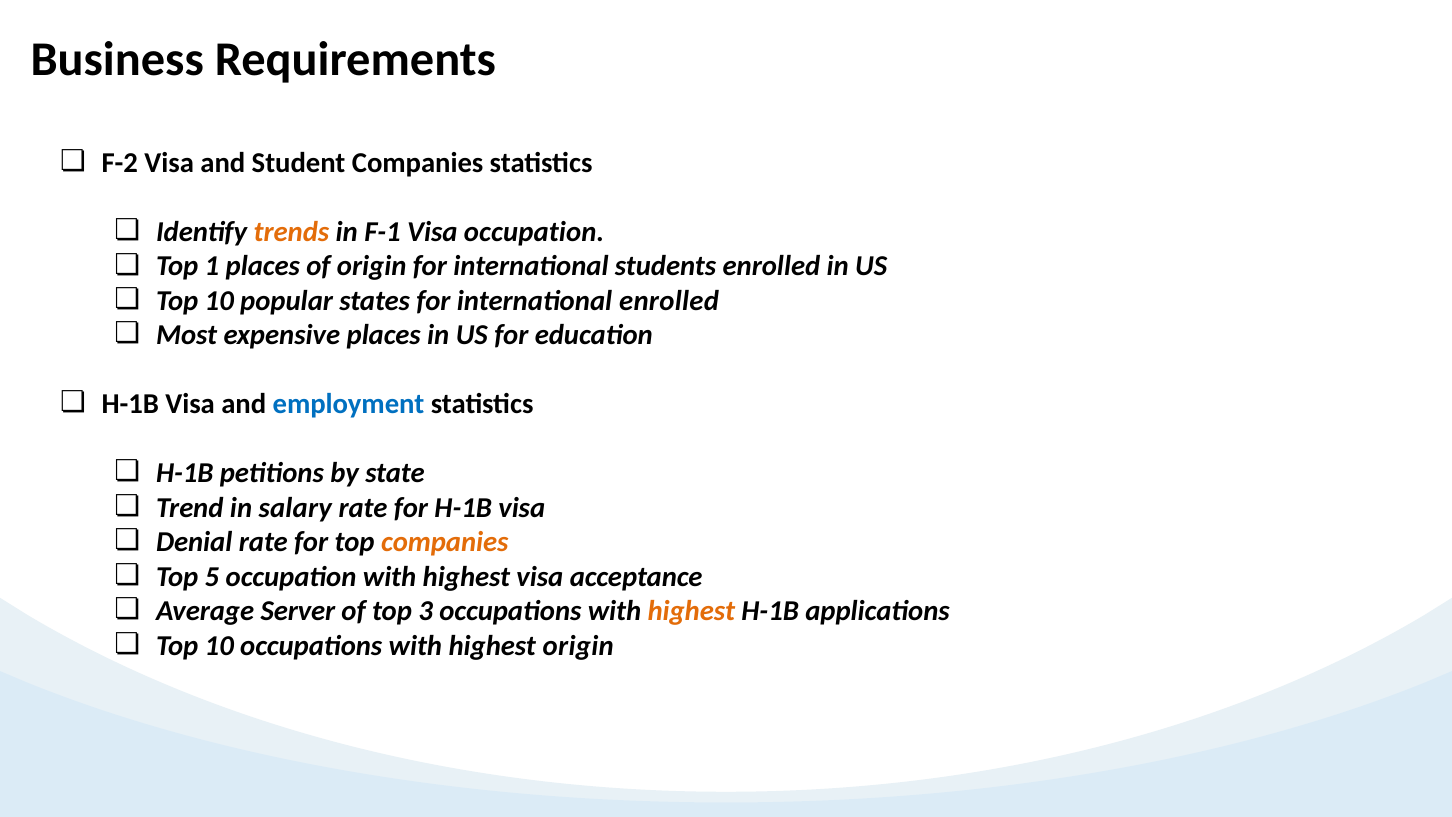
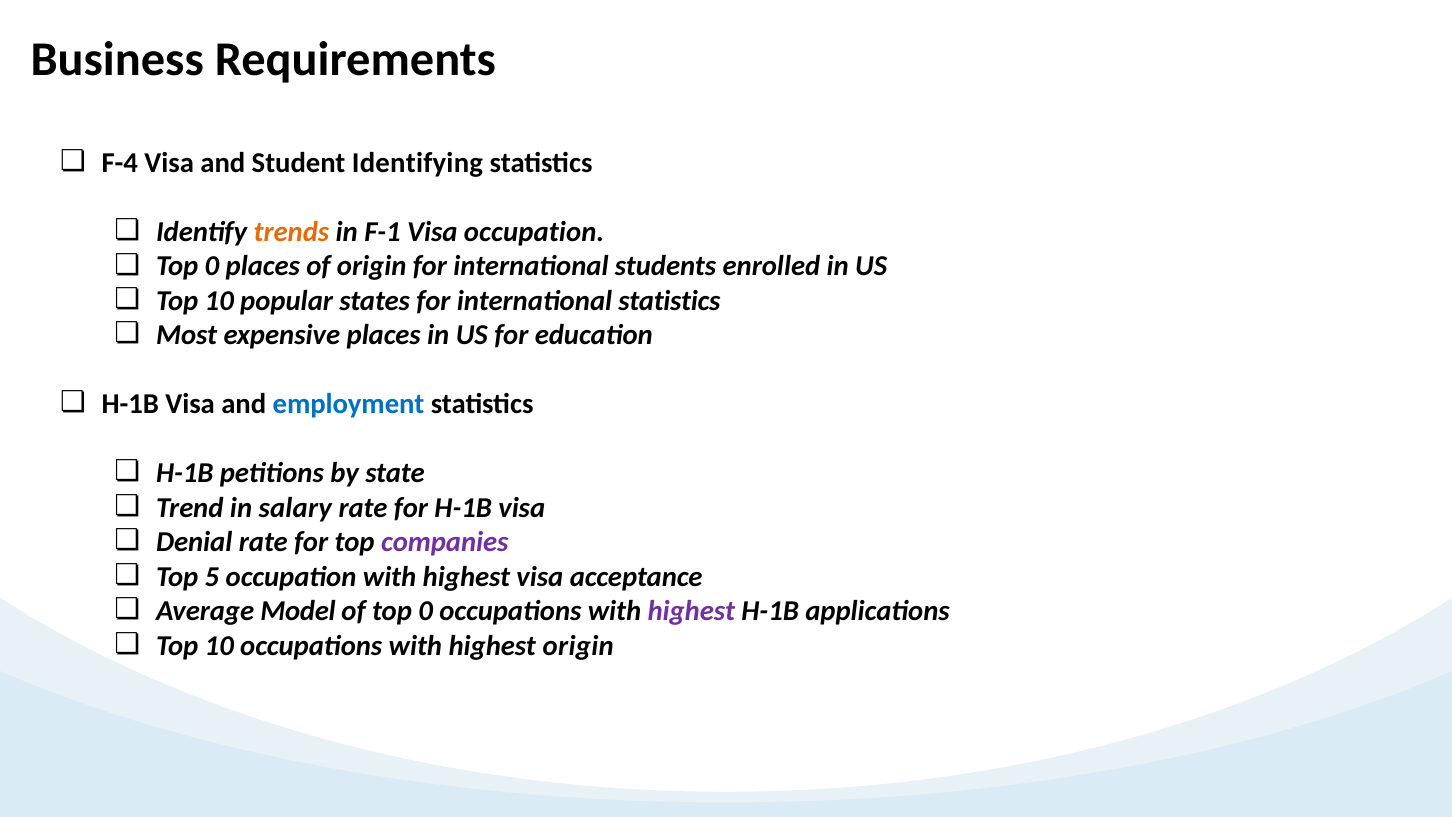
F-2: F-2 -> F-4
Student Companies: Companies -> Identifying
1 at (212, 266): 1 -> 0
international enrolled: enrolled -> statistics
companies at (445, 542) colour: orange -> purple
Server: Server -> Model
of top 3: 3 -> 0
highest at (691, 611) colour: orange -> purple
